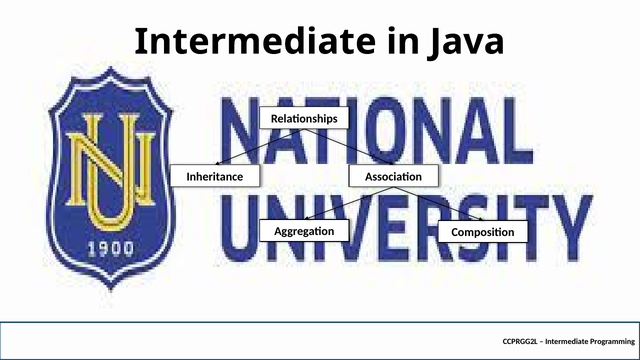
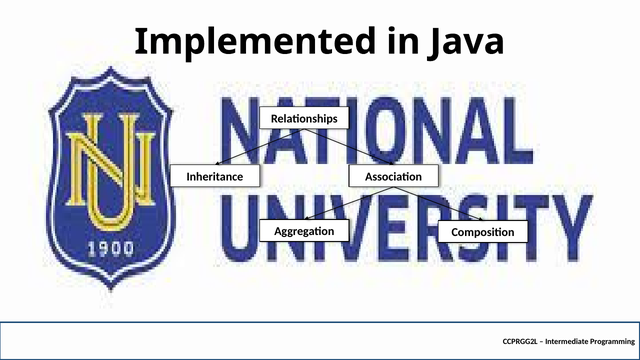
Intermediate at (256, 42): Intermediate -> Implemented
